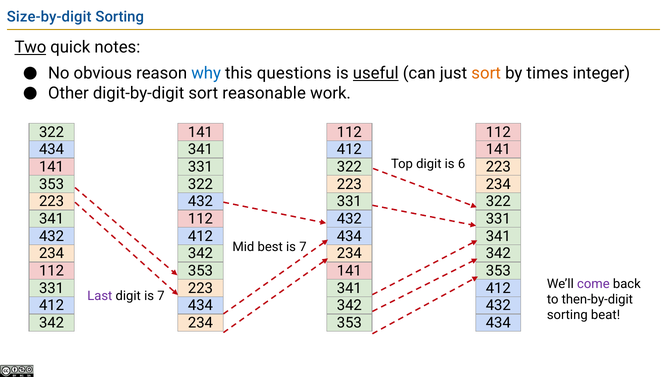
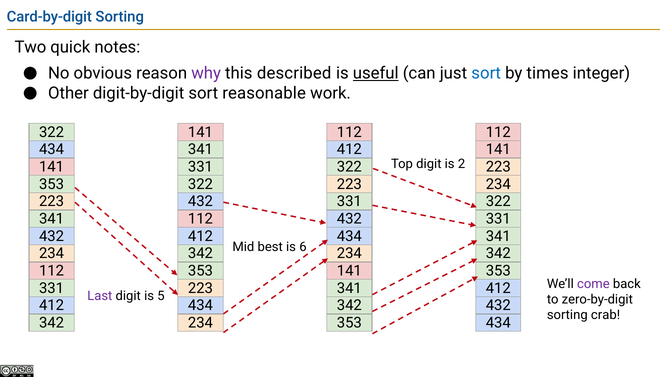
Size-by-digit: Size-by-digit -> Card-by-digit
Two underline: present -> none
why colour: blue -> purple
questions: questions -> described
sort at (486, 73) colour: orange -> blue
6: 6 -> 2
7 at (303, 247): 7 -> 6
digit is 7: 7 -> 5
then-by-digit: then-by-digit -> zero-by-digit
beat: beat -> crab
